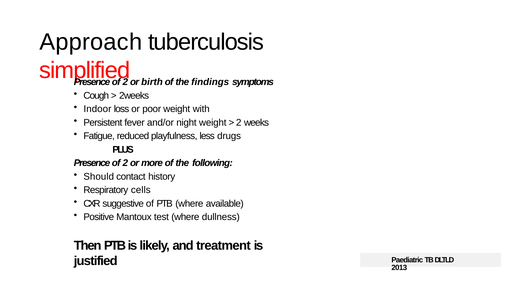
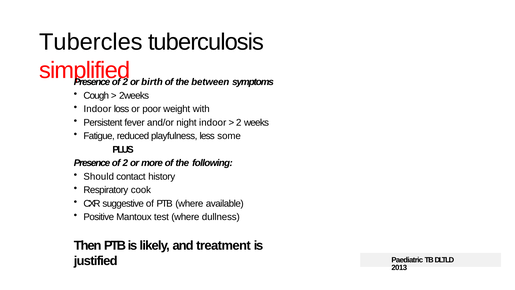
Approach: Approach -> Tubercles
findings: findings -> between
night weight: weight -> indoor
drugs: drugs -> some
cells: cells -> cook
